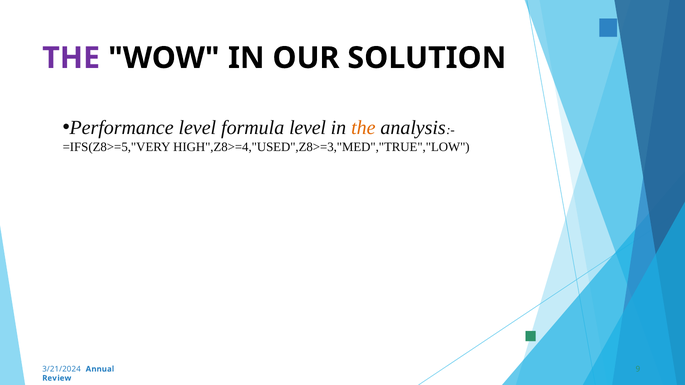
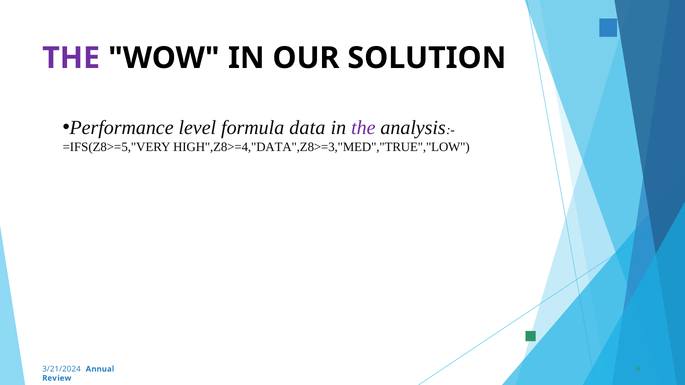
formula level: level -> data
the at (363, 128) colour: orange -> purple
HIGH",Z8>=4,"USED",Z8>=3,"MED","TRUE","LOW: HIGH",Z8>=4,"USED",Z8>=3,"MED","TRUE","LOW -> HIGH",Z8>=4,"DATA",Z8>=3,"MED","TRUE","LOW
